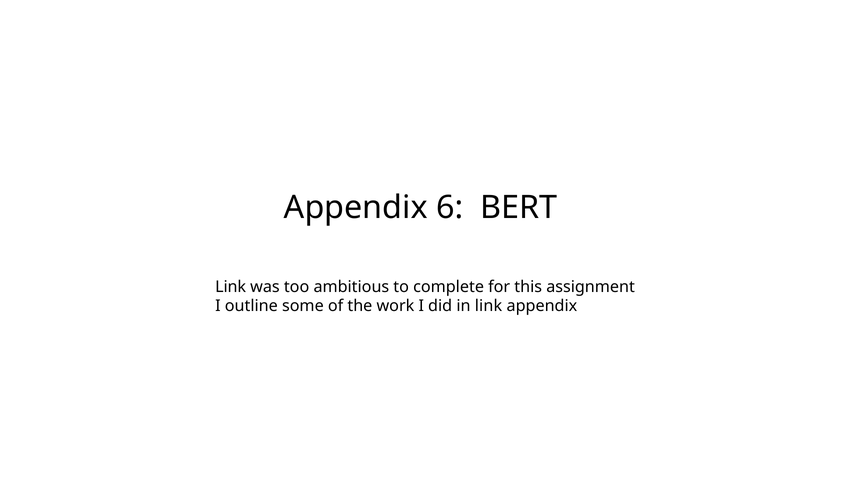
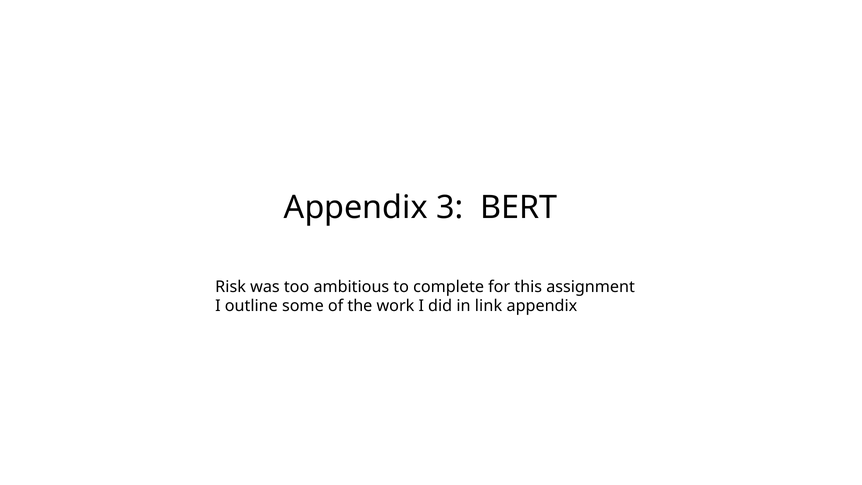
6: 6 -> 3
Link at (231, 287): Link -> Risk
